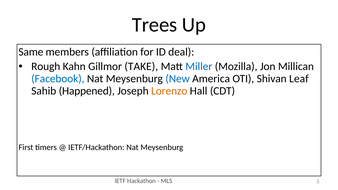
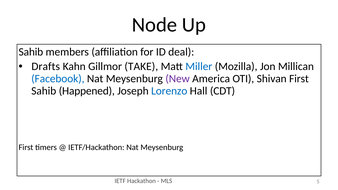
Trees: Trees -> Node
Same at (31, 52): Same -> Sahib
Rough: Rough -> Drafts
New colour: blue -> purple
Shivan Leaf: Leaf -> First
Lorenzo colour: orange -> blue
